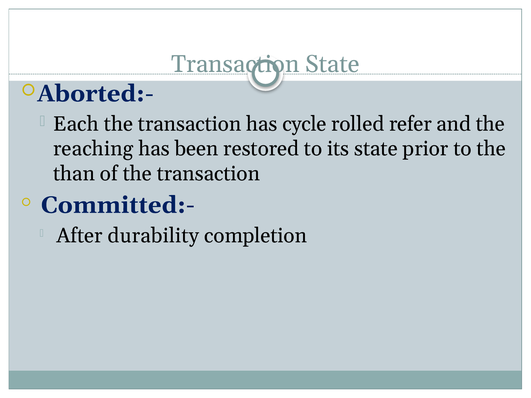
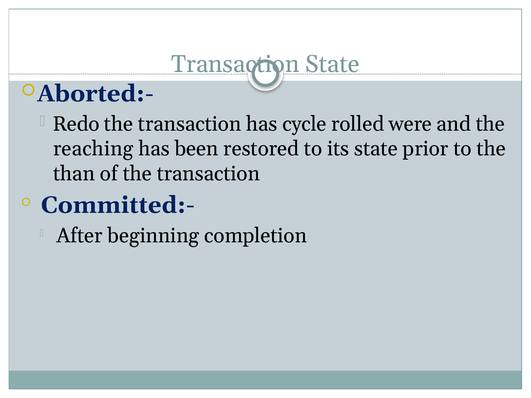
Each: Each -> Redo
refer: refer -> were
durability: durability -> beginning
